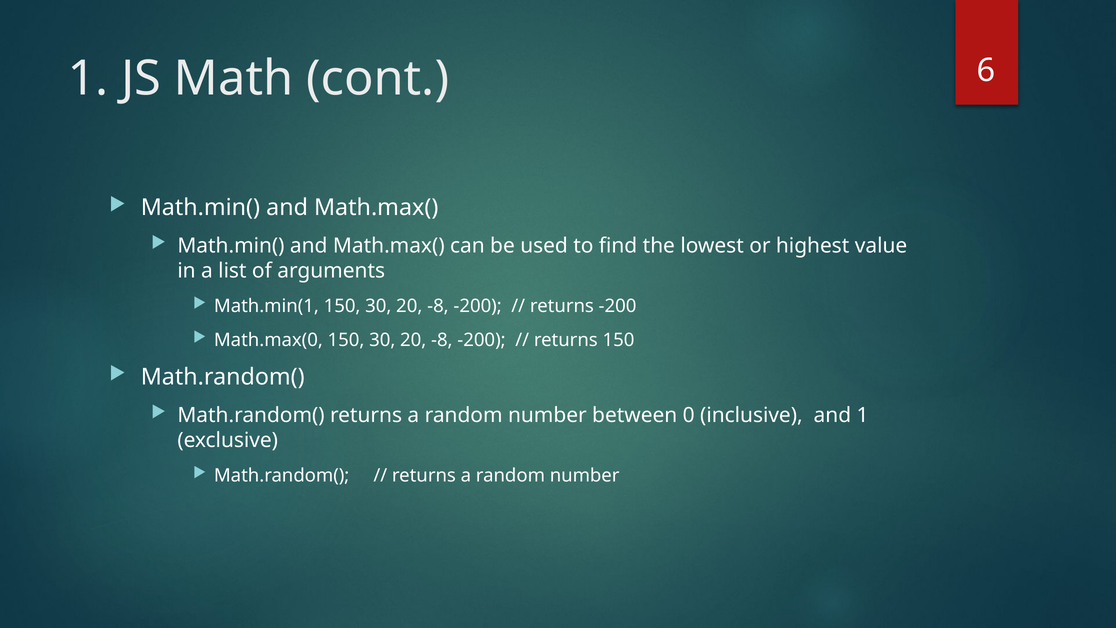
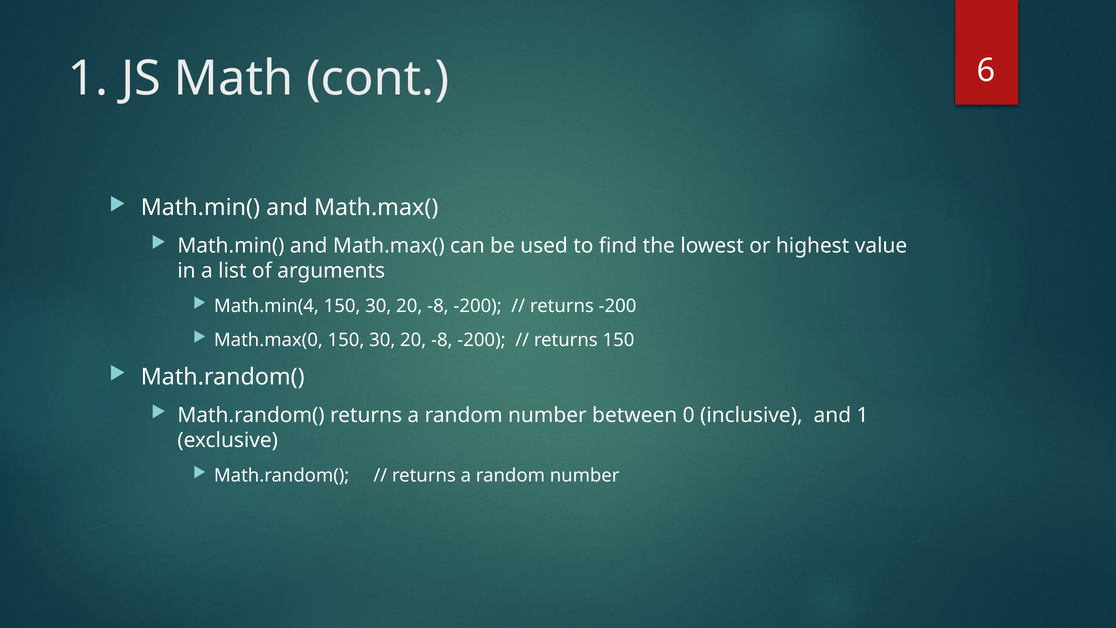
Math.min(1: Math.min(1 -> Math.min(4
